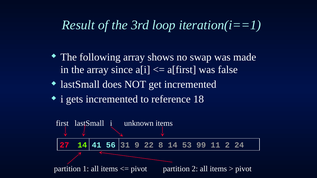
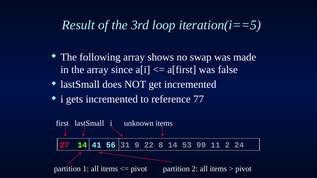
iteration(i==1: iteration(i==1 -> iteration(i==5
18: 18 -> 77
